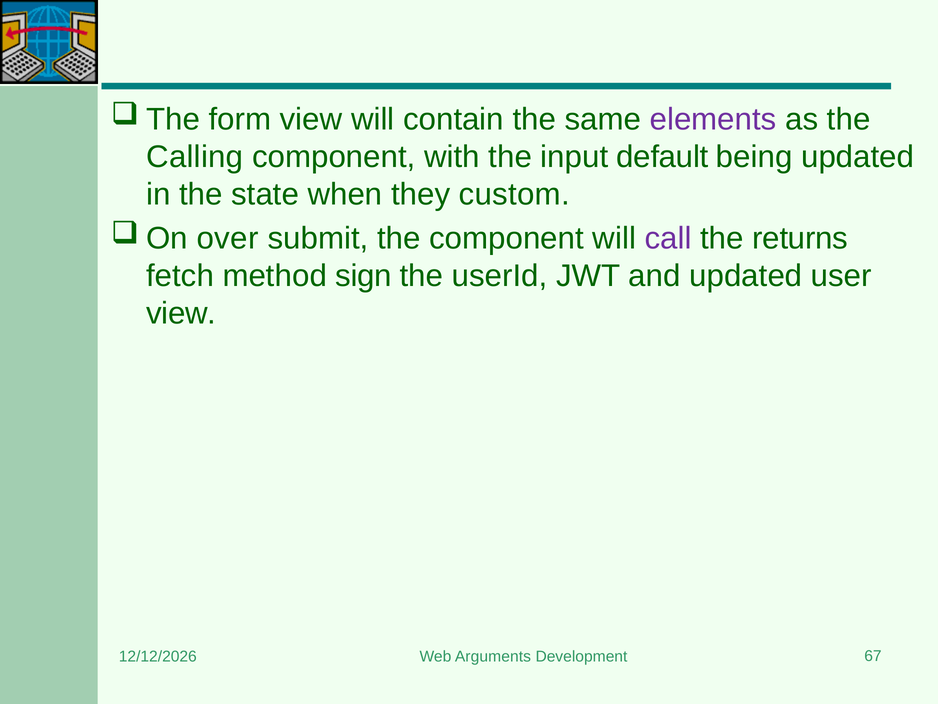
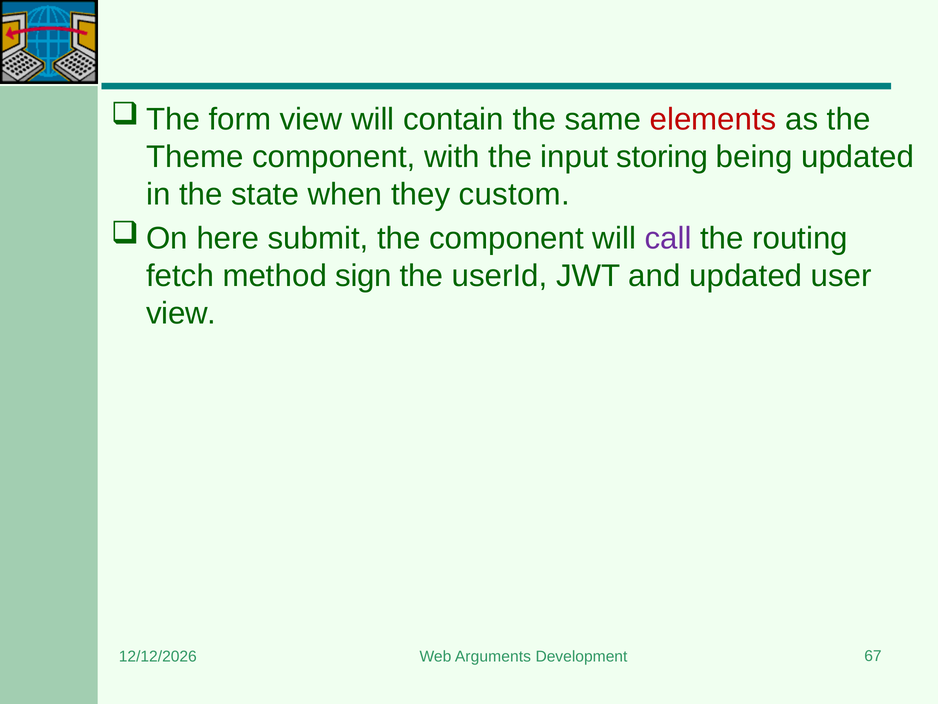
elements colour: purple -> red
Calling: Calling -> Theme
default: default -> storing
over: over -> here
returns: returns -> routing
